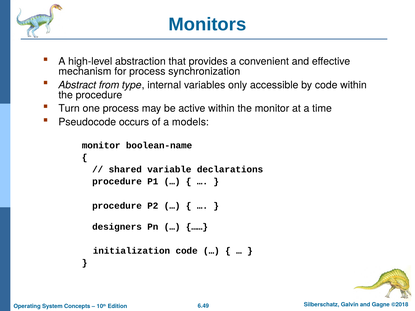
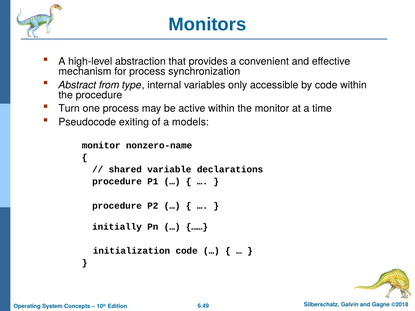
occurs: occurs -> exiting
boolean-name: boolean-name -> nonzero-name
designers: designers -> initially
